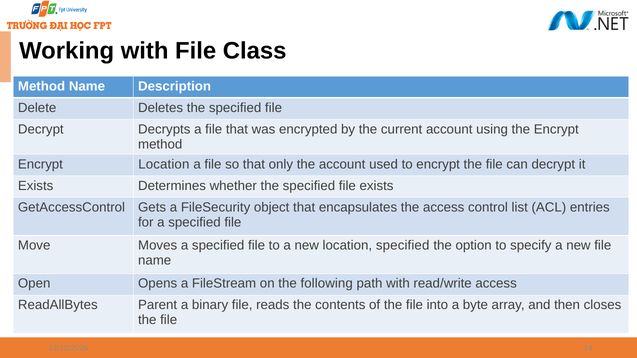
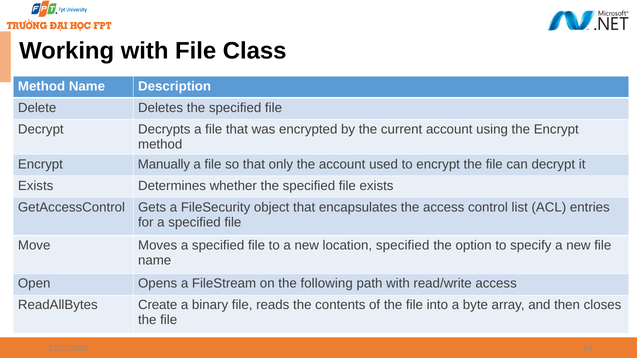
Encrypt Location: Location -> Manually
Parent: Parent -> Create
